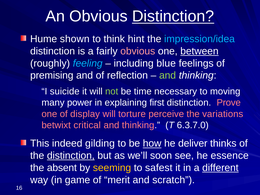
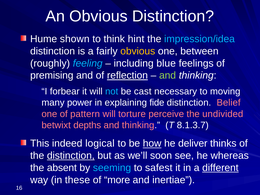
Distinction at (173, 16) underline: present -> none
obvious at (138, 51) colour: pink -> yellow
between underline: present -> none
reflection underline: none -> present
suicide: suicide -> forbear
not colour: light green -> light blue
time: time -> cast
first: first -> fide
Prove: Prove -> Belief
display: display -> pattern
variations: variations -> undivided
critical: critical -> depths
6.3.7.0: 6.3.7.0 -> 8.1.3.7
gilding: gilding -> logical
essence: essence -> whereas
seeming colour: yellow -> light blue
game: game -> these
merit: merit -> more
scratch: scratch -> inertiae
